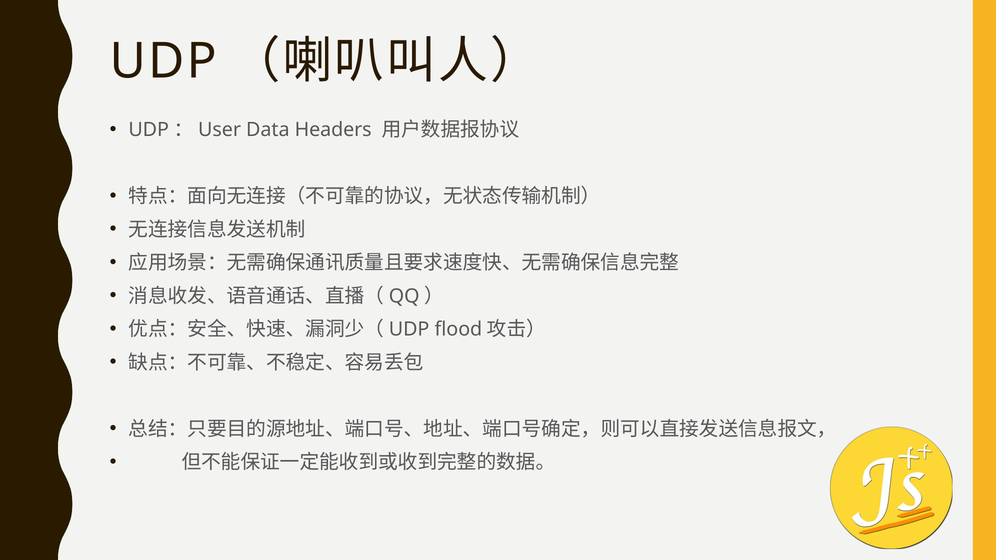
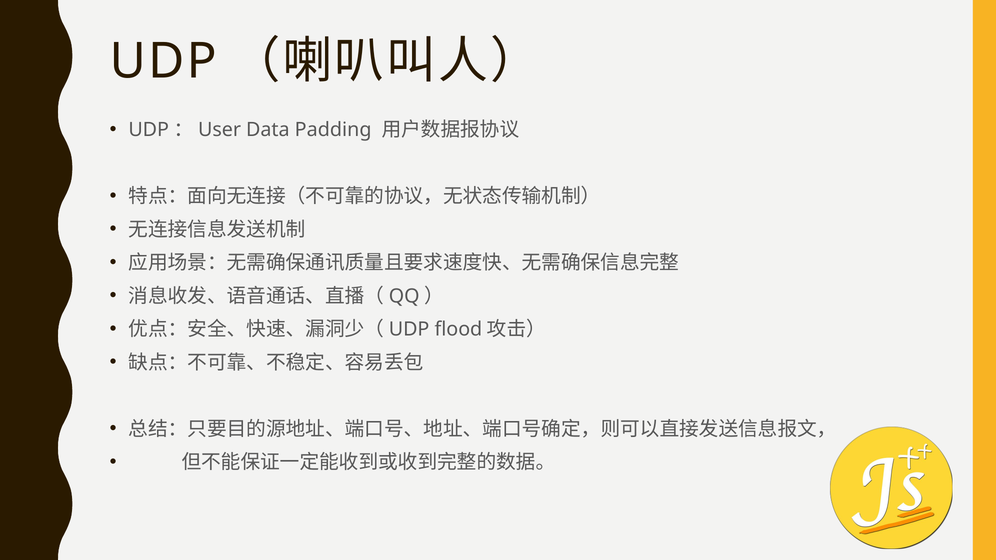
Headers: Headers -> Padding
